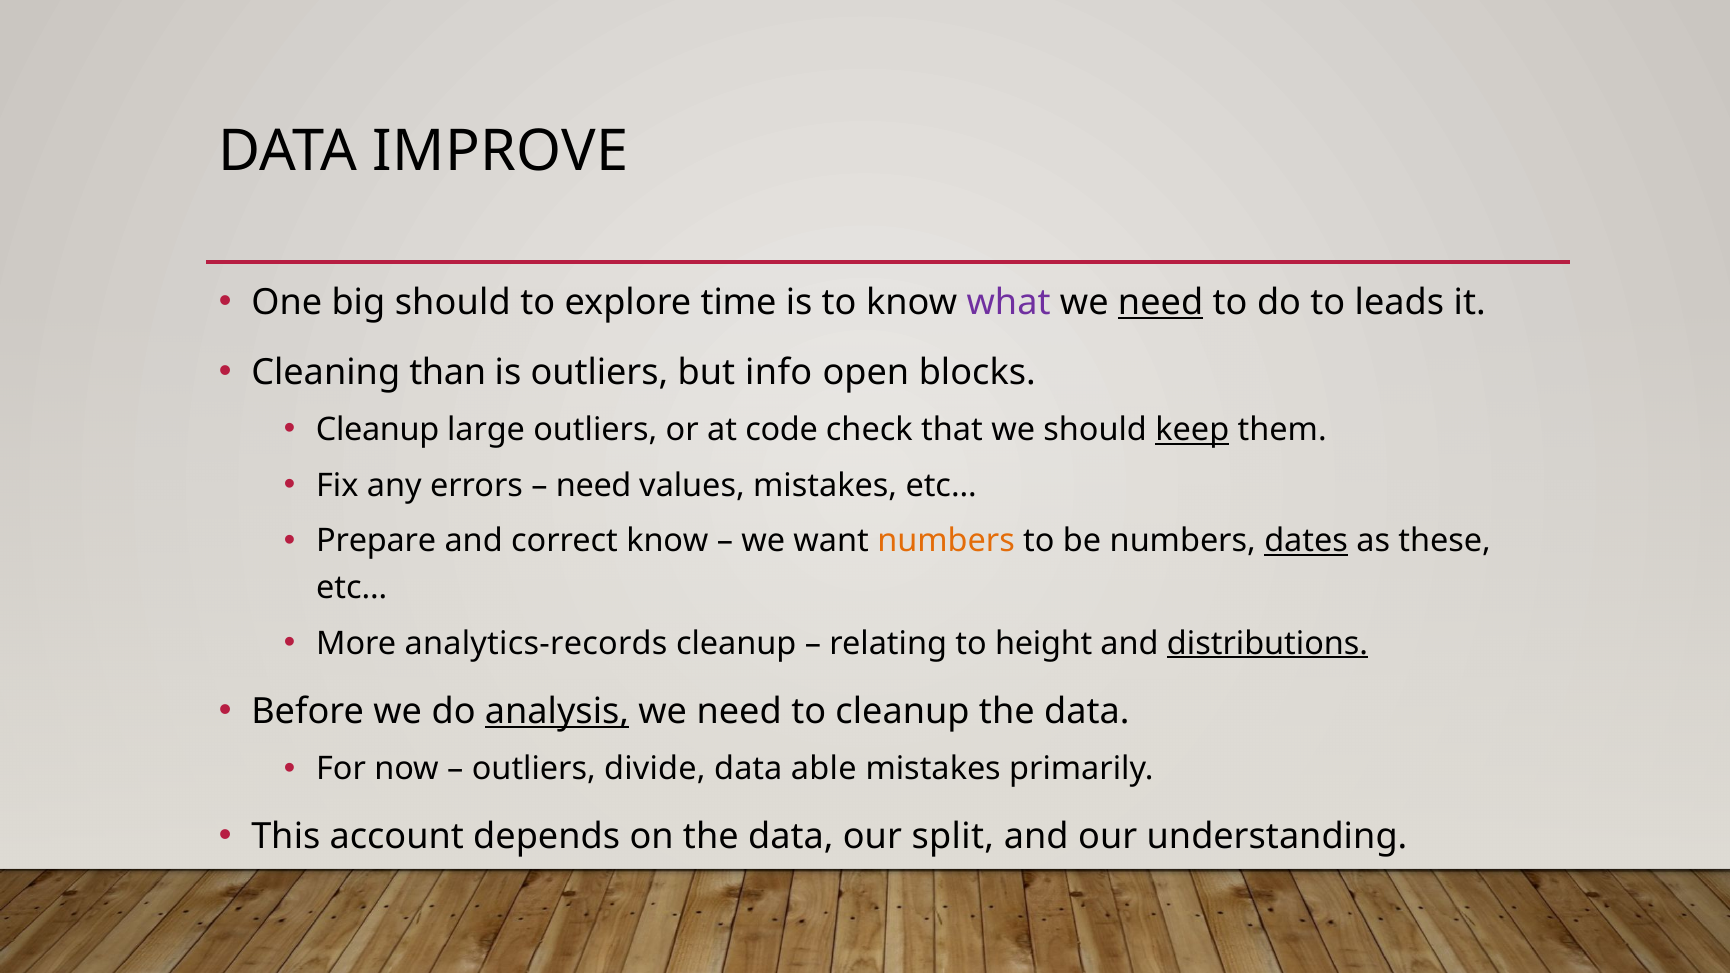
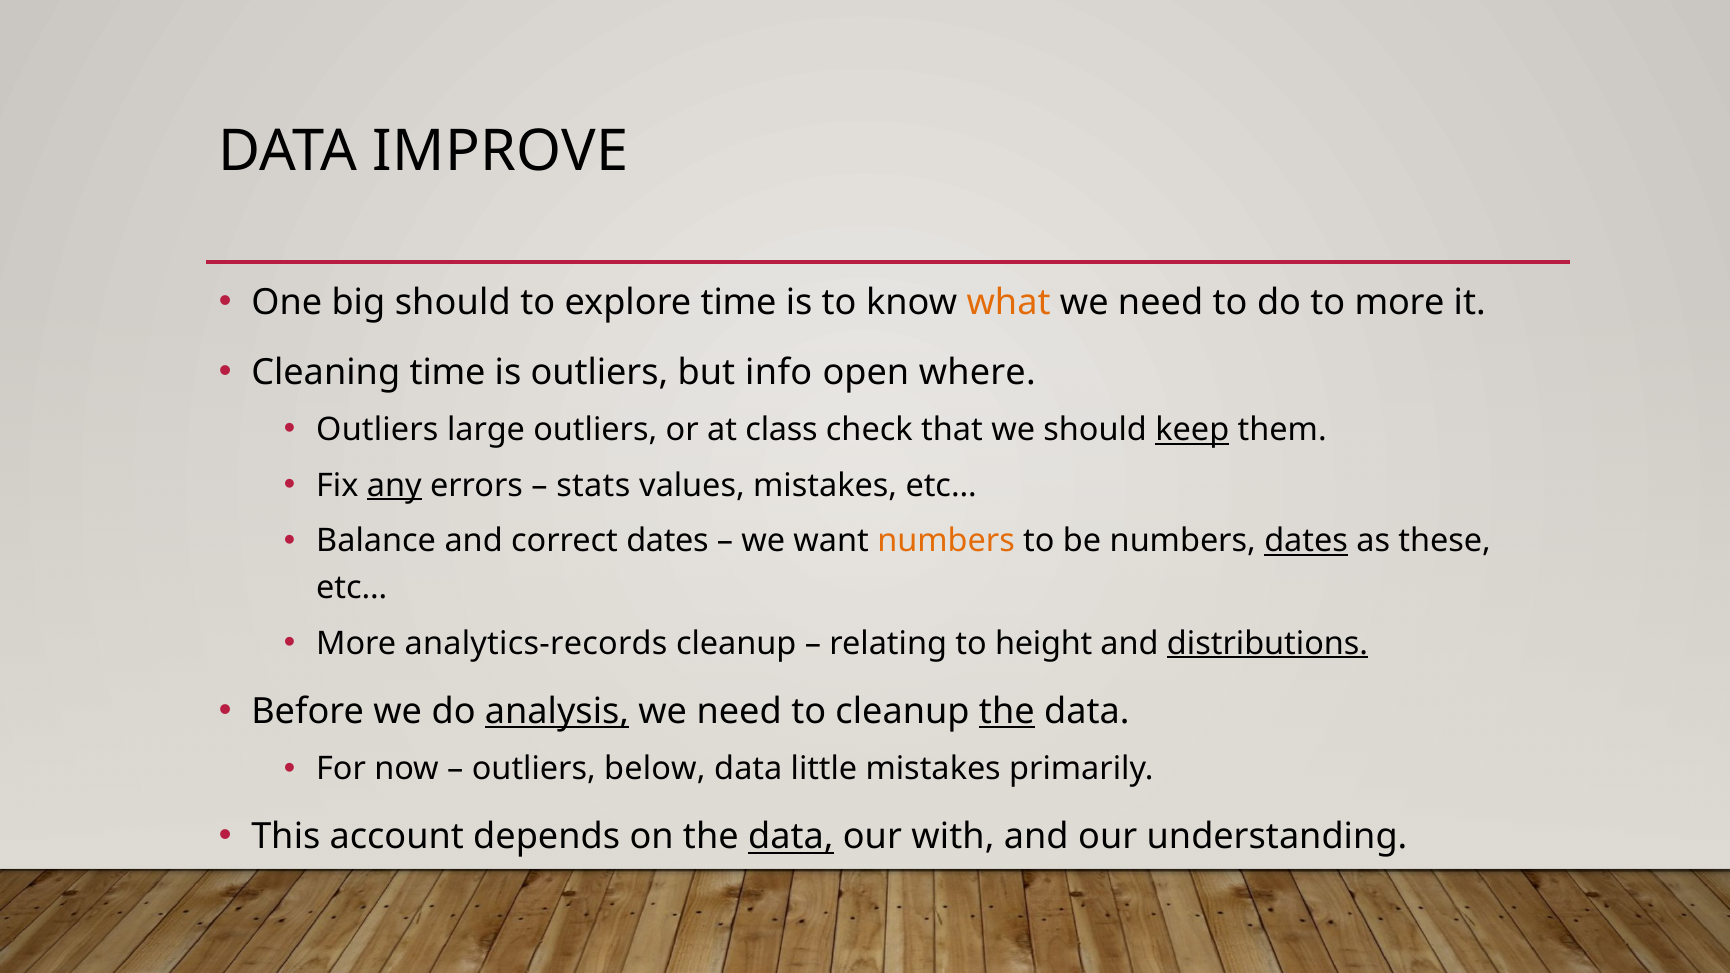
what colour: purple -> orange
need at (1161, 302) underline: present -> none
to leads: leads -> more
Cleaning than: than -> time
blocks: blocks -> where
Cleanup at (378, 430): Cleanup -> Outliers
code: code -> class
any underline: none -> present
need at (594, 486): need -> stats
Prepare: Prepare -> Balance
correct know: know -> dates
the at (1007, 712) underline: none -> present
divide: divide -> below
able: able -> little
data at (791, 837) underline: none -> present
split: split -> with
